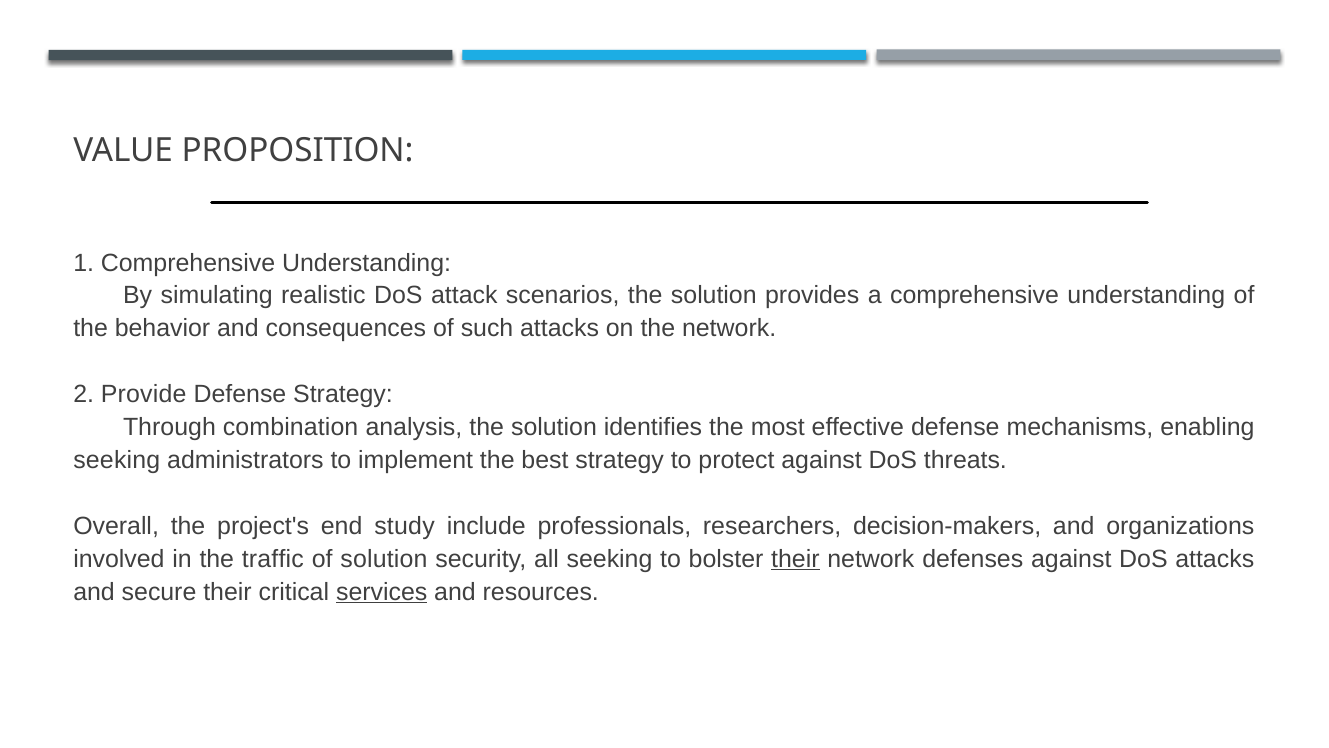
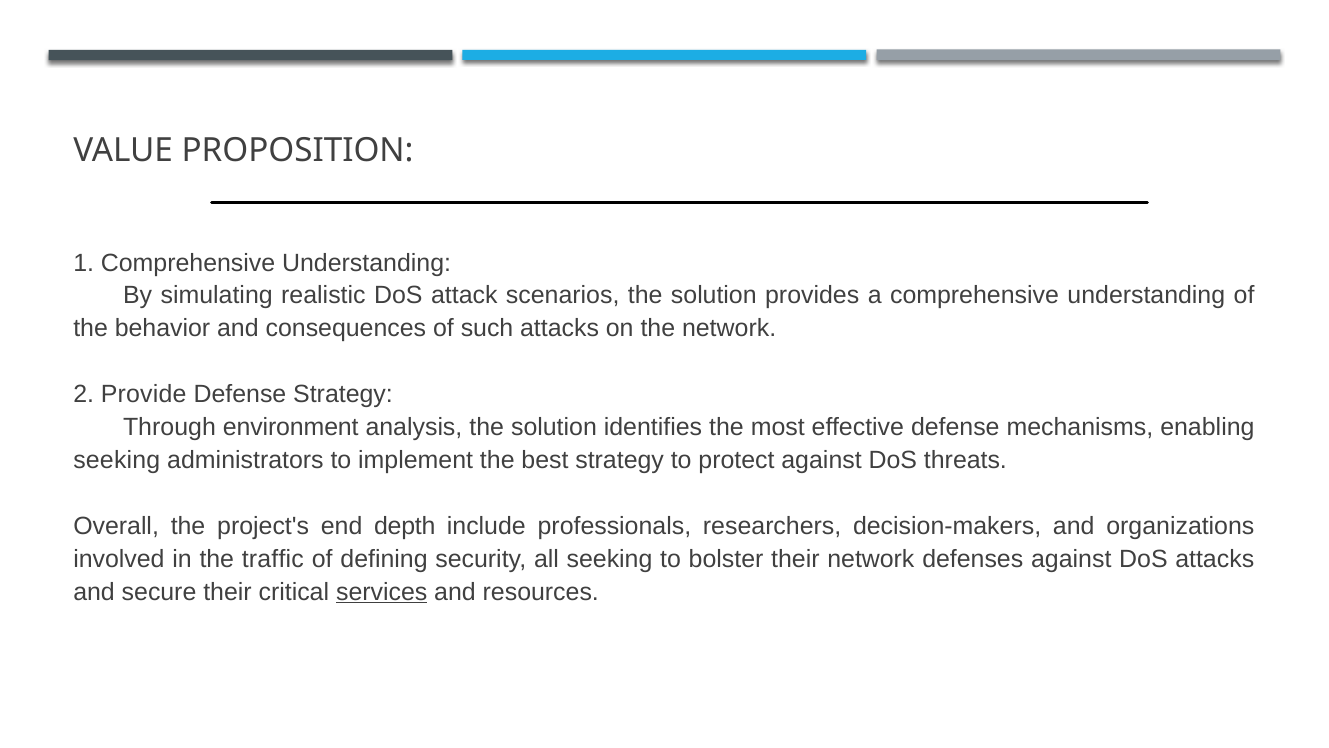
combination: combination -> environment
study: study -> depth
of solution: solution -> defining
their at (795, 559) underline: present -> none
